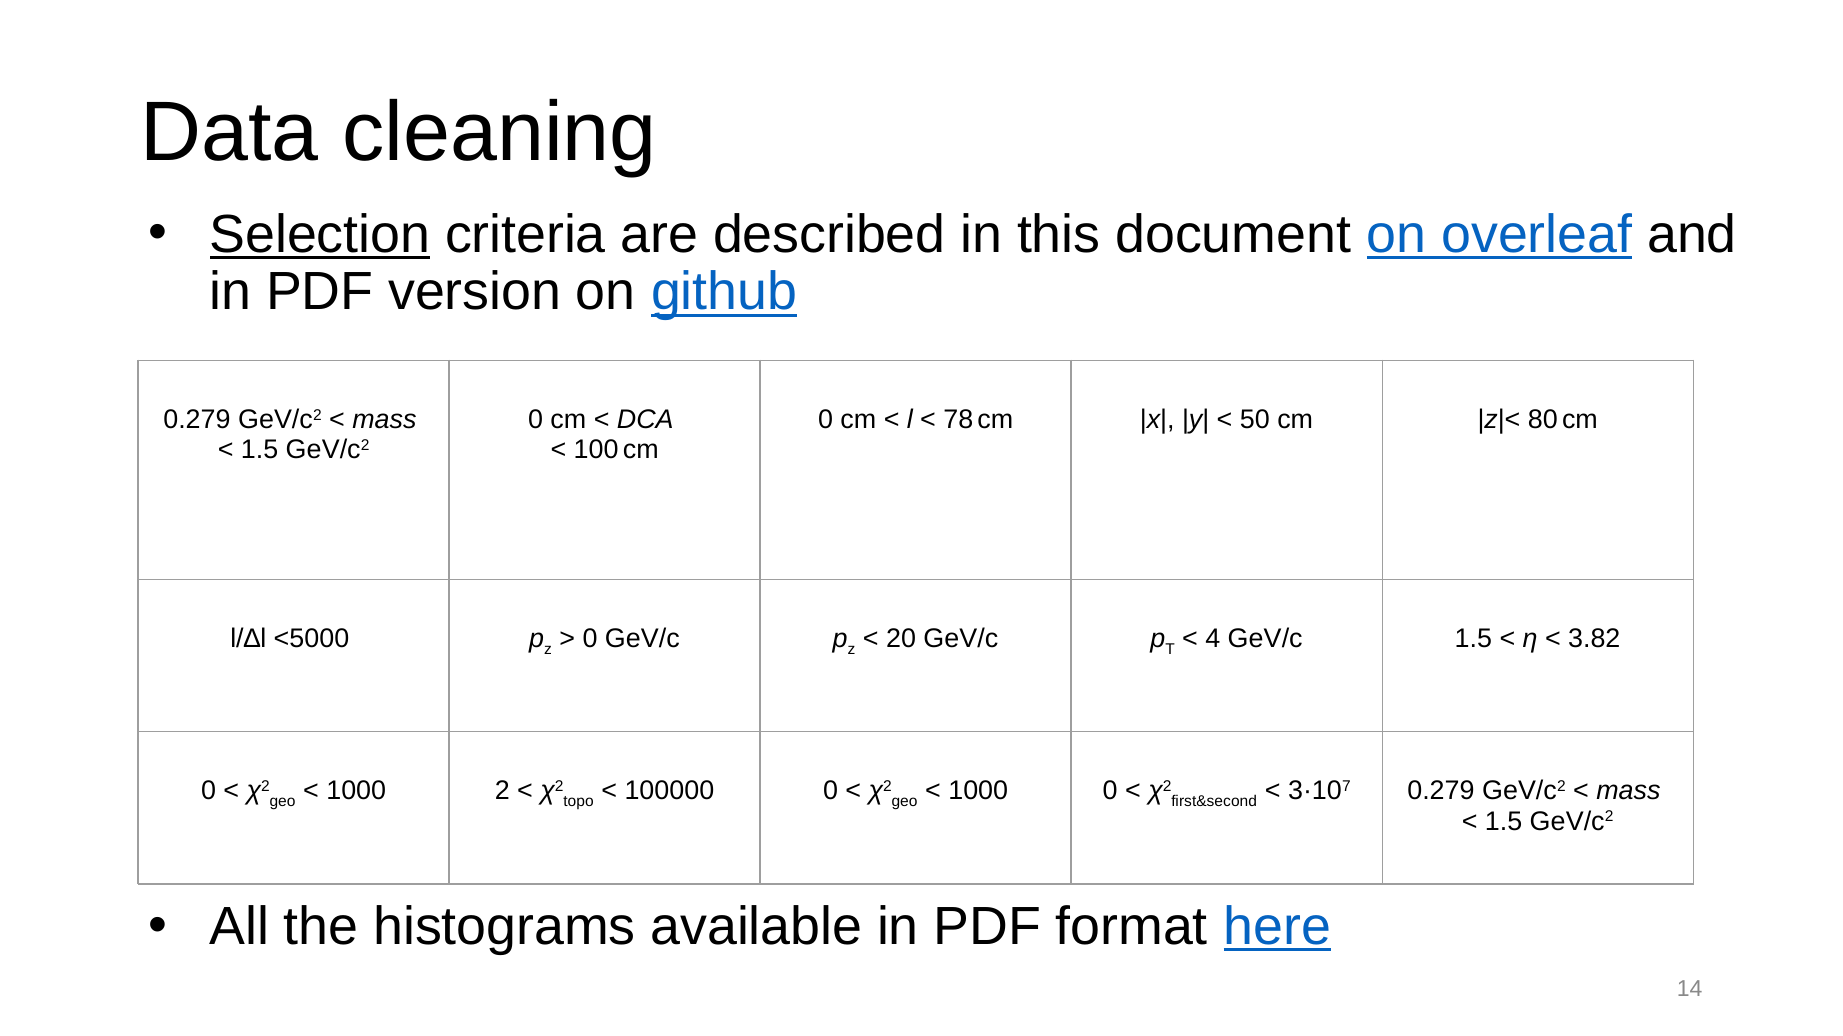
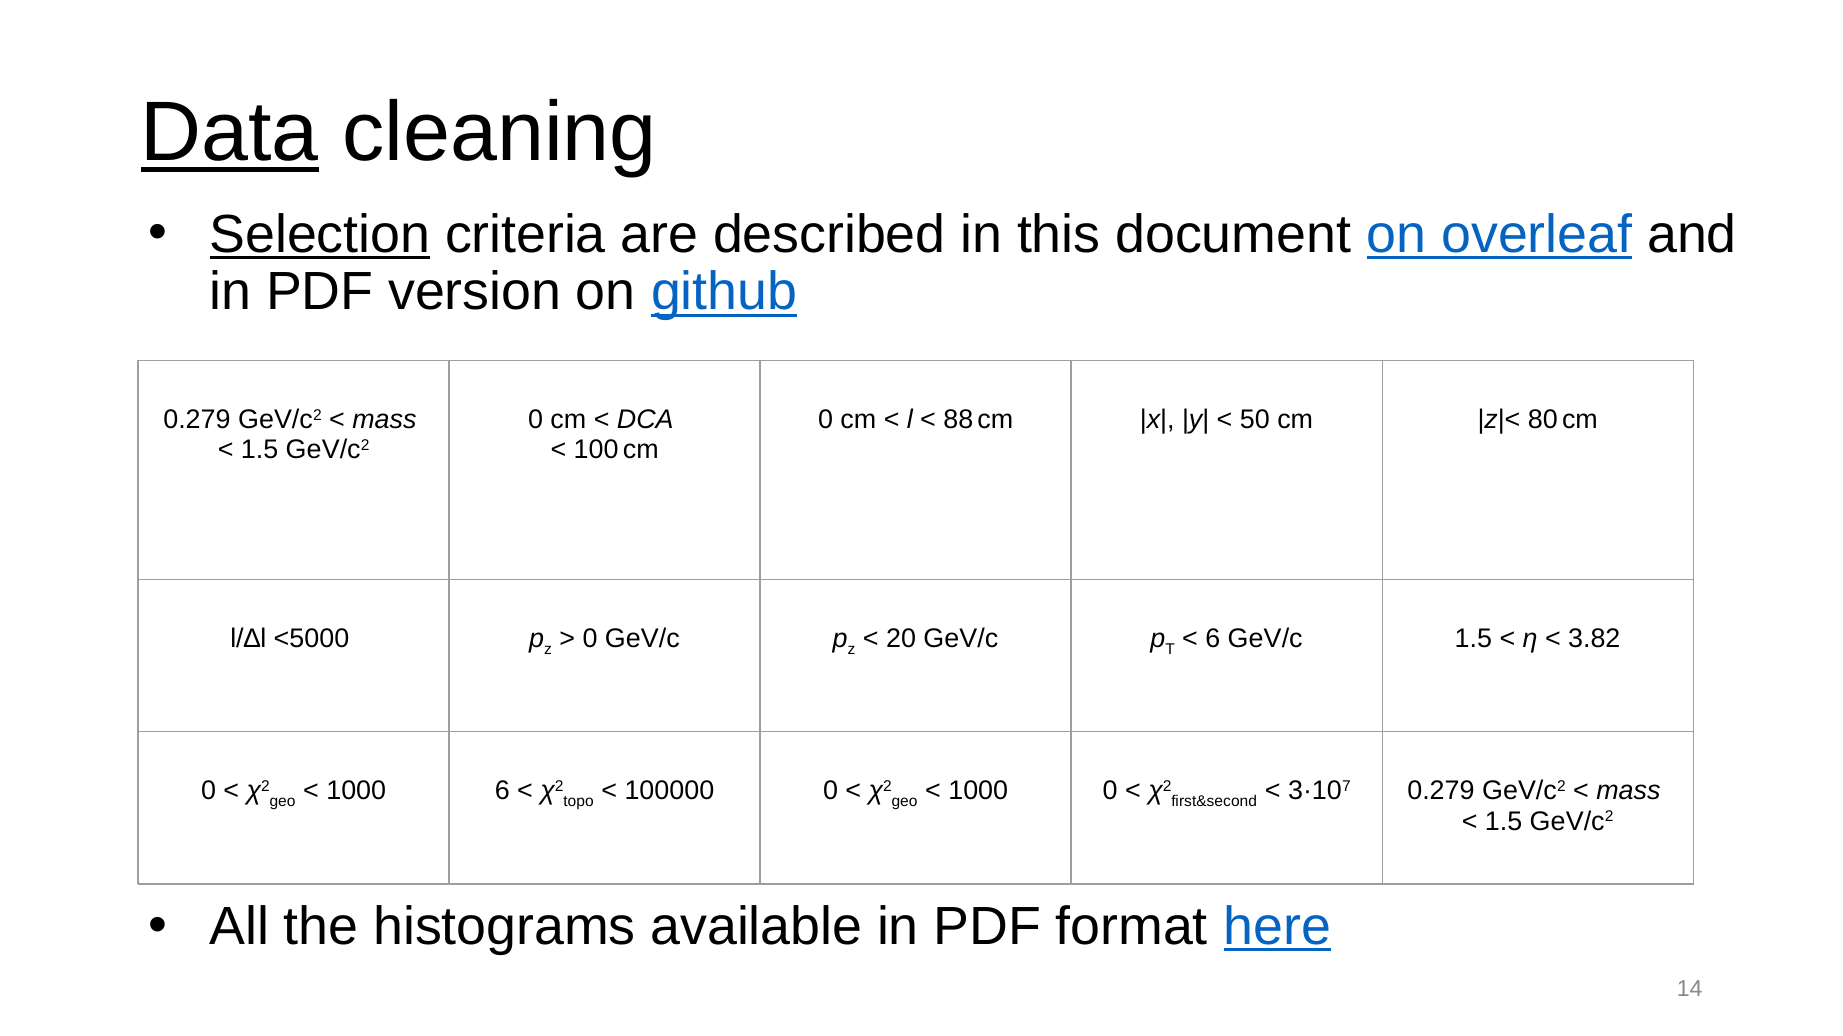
Data underline: none -> present
78: 78 -> 88
4 at (1213, 639): 4 -> 6
1000 2: 2 -> 6
